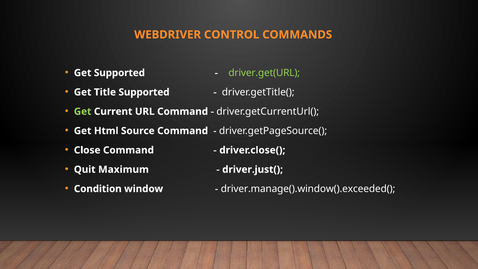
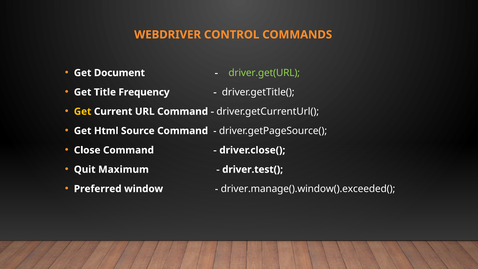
Get Supported: Supported -> Document
Title Supported: Supported -> Frequency
Get at (83, 111) colour: light green -> yellow
driver.just(: driver.just( -> driver.test(
Condition: Condition -> Preferred
